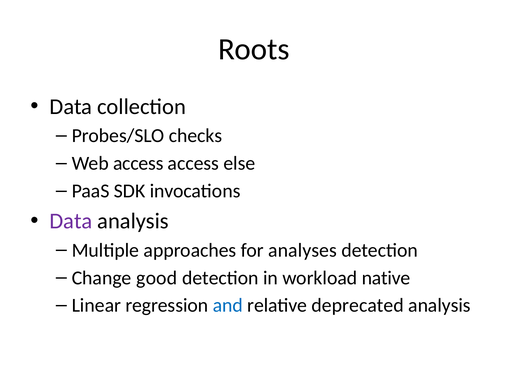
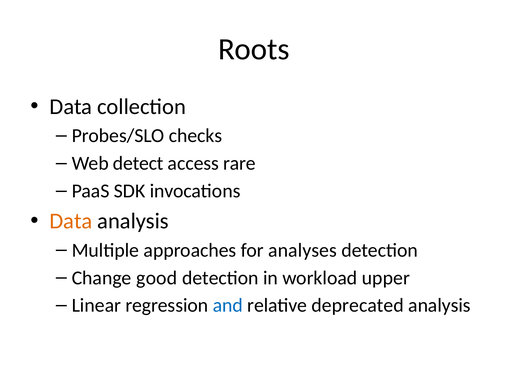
Web access: access -> detect
else: else -> rare
Data at (71, 221) colour: purple -> orange
native: native -> upper
